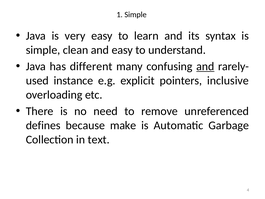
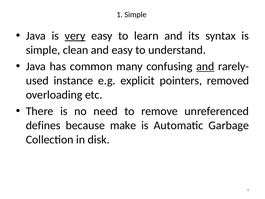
very underline: none -> present
different: different -> common
inclusive: inclusive -> removed
text: text -> disk
